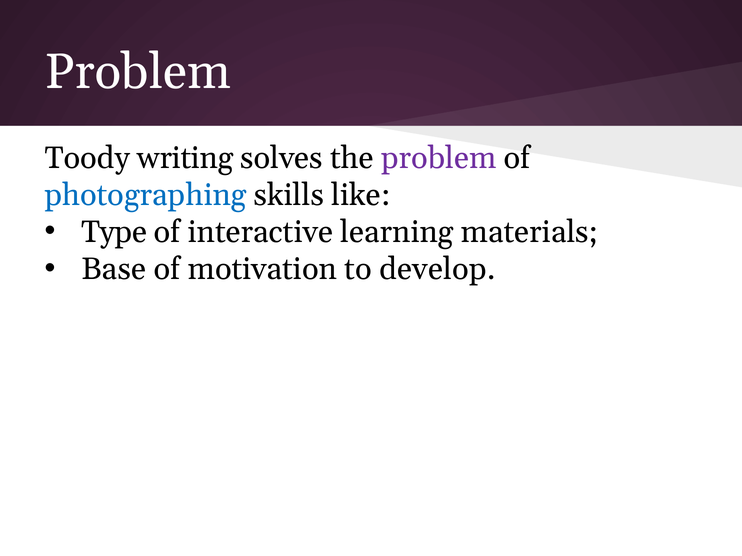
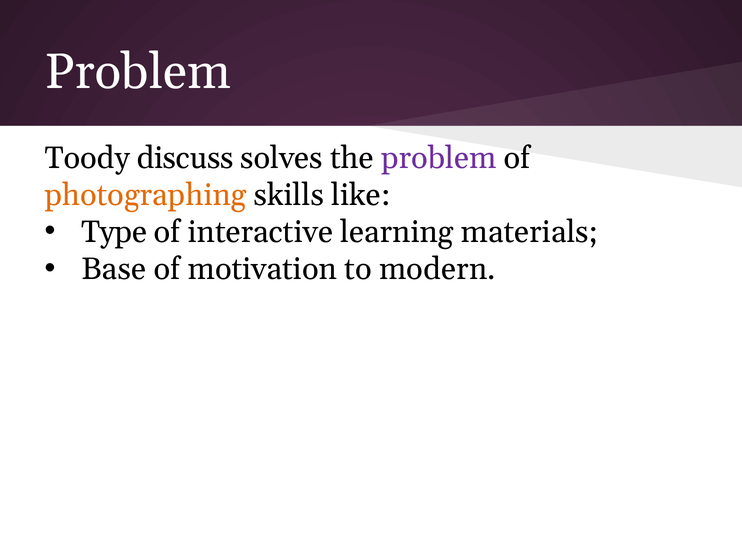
writing: writing -> discuss
photographing colour: blue -> orange
develop: develop -> modern
